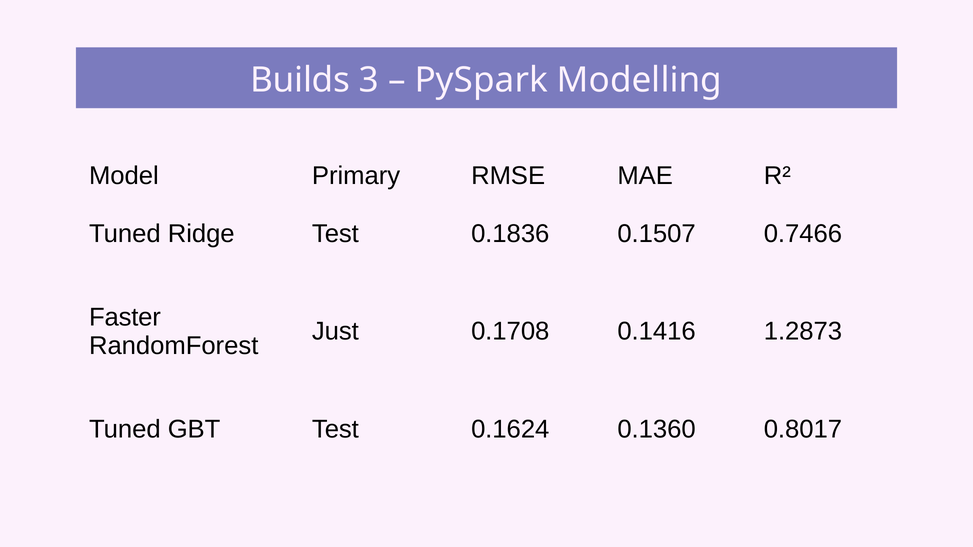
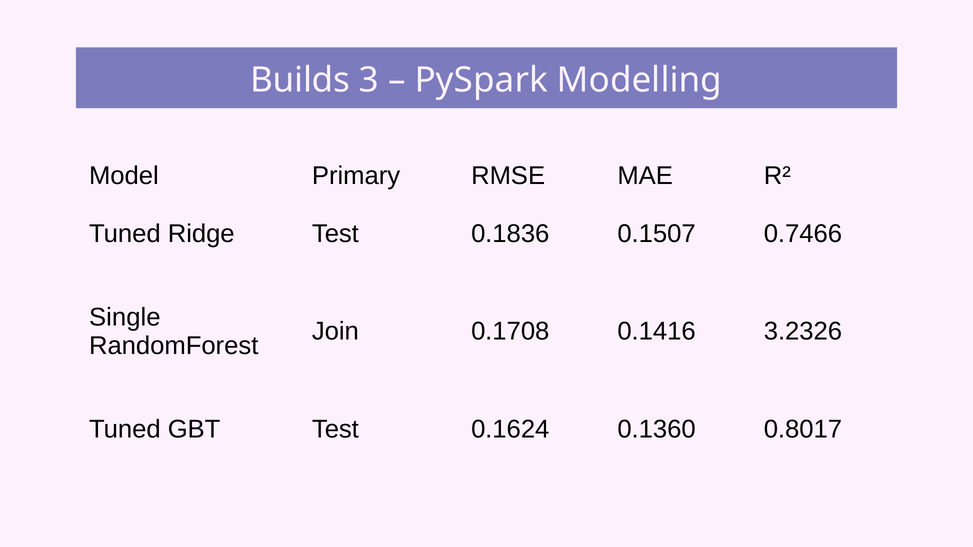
Faster: Faster -> Single
Just: Just -> Join
1.2873: 1.2873 -> 3.2326
